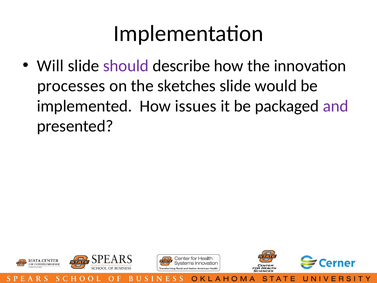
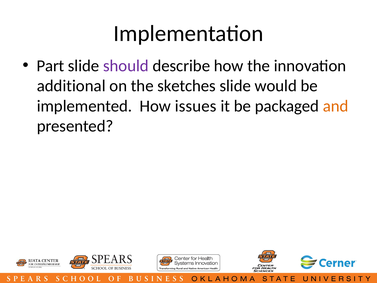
Will: Will -> Part
processes: processes -> additional
and colour: purple -> orange
